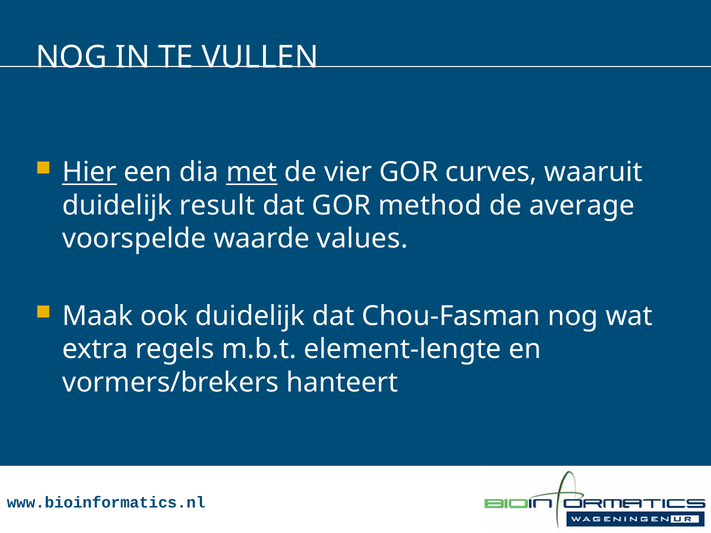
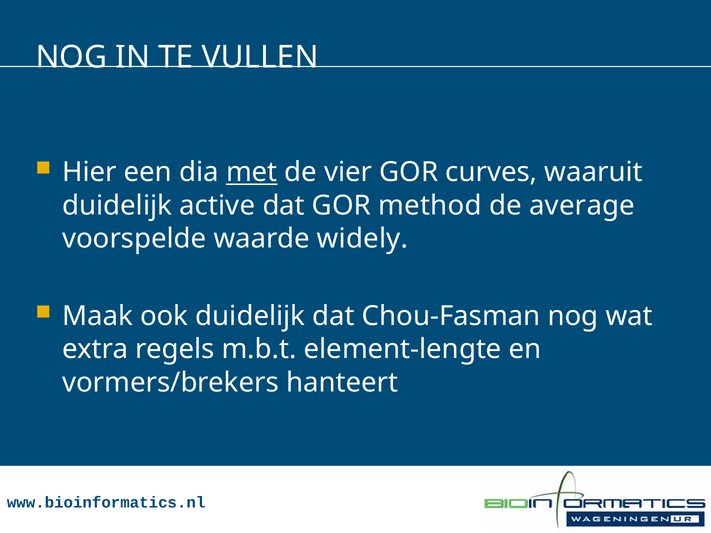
Hier underline: present -> none
result: result -> active
values: values -> widely
